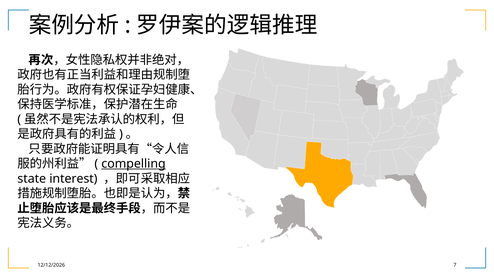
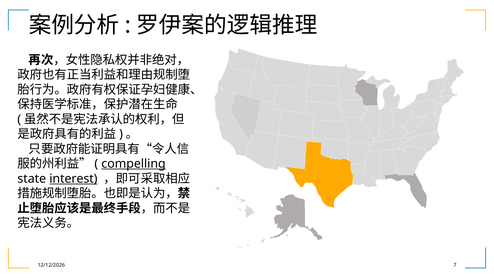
interest underline: none -> present
